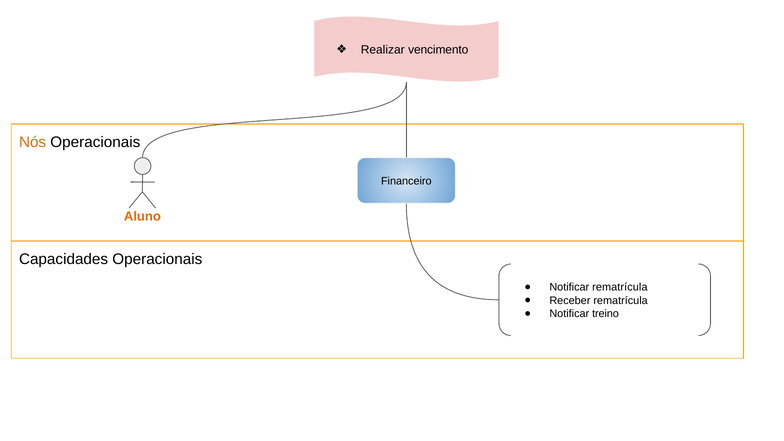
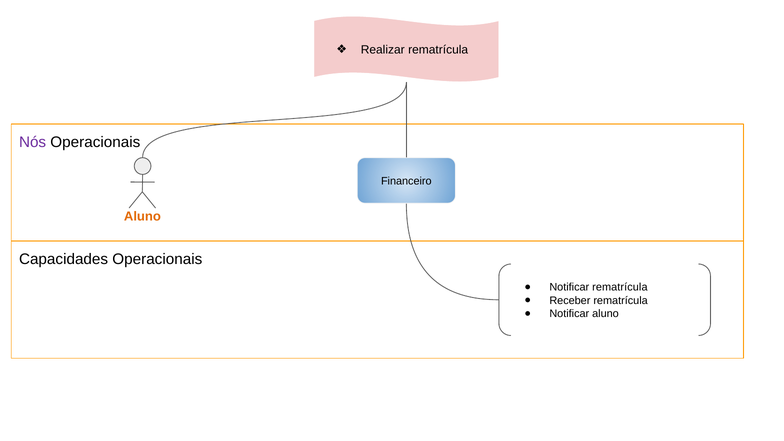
Realizar vencimento: vencimento -> rematrícula
Nós colour: orange -> purple
Notificar treino: treino -> aluno
